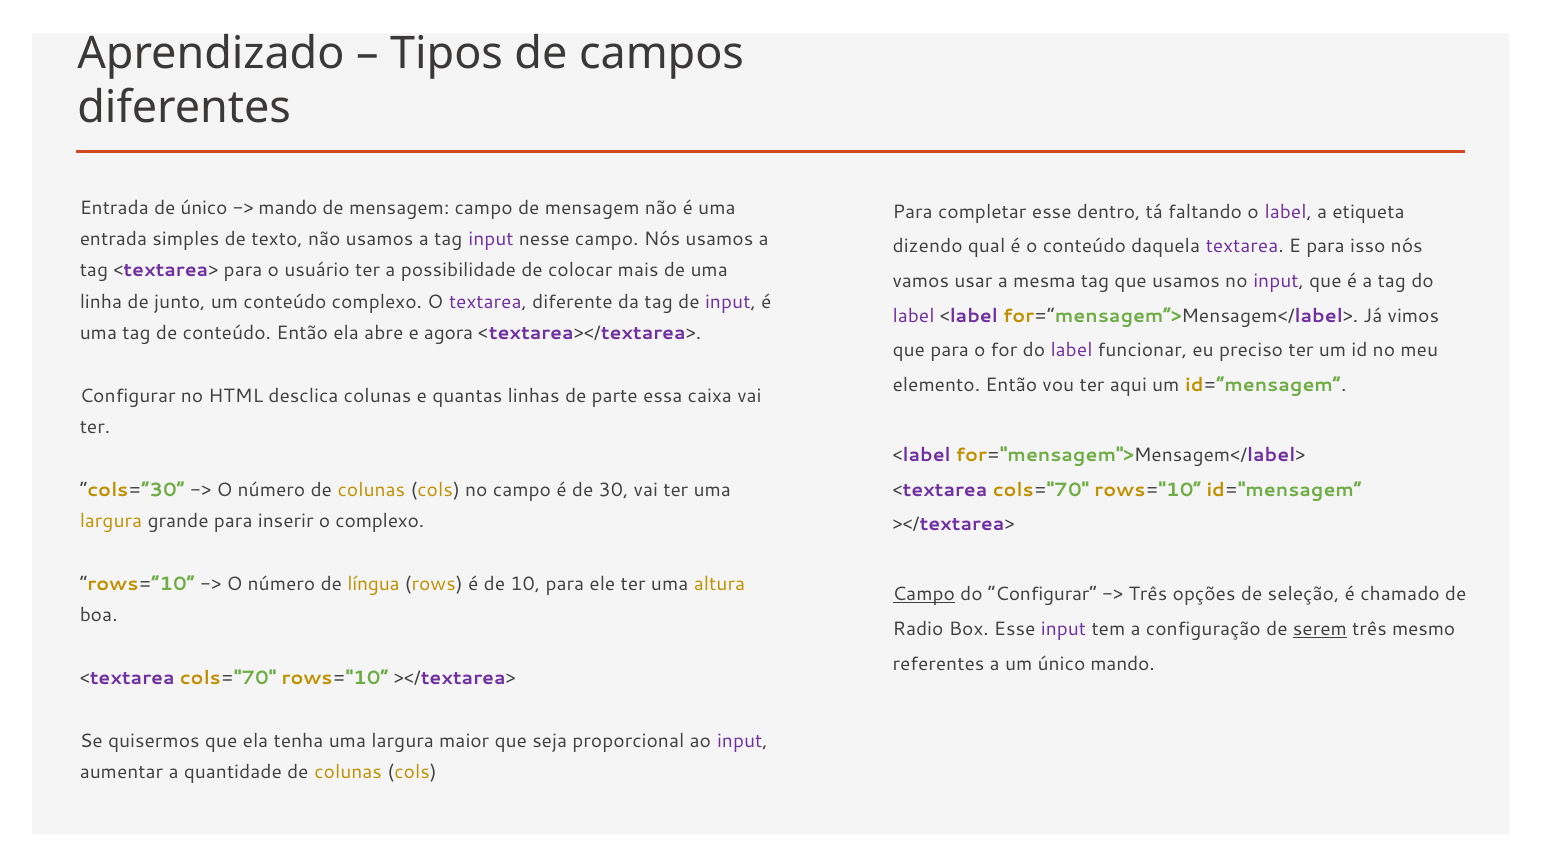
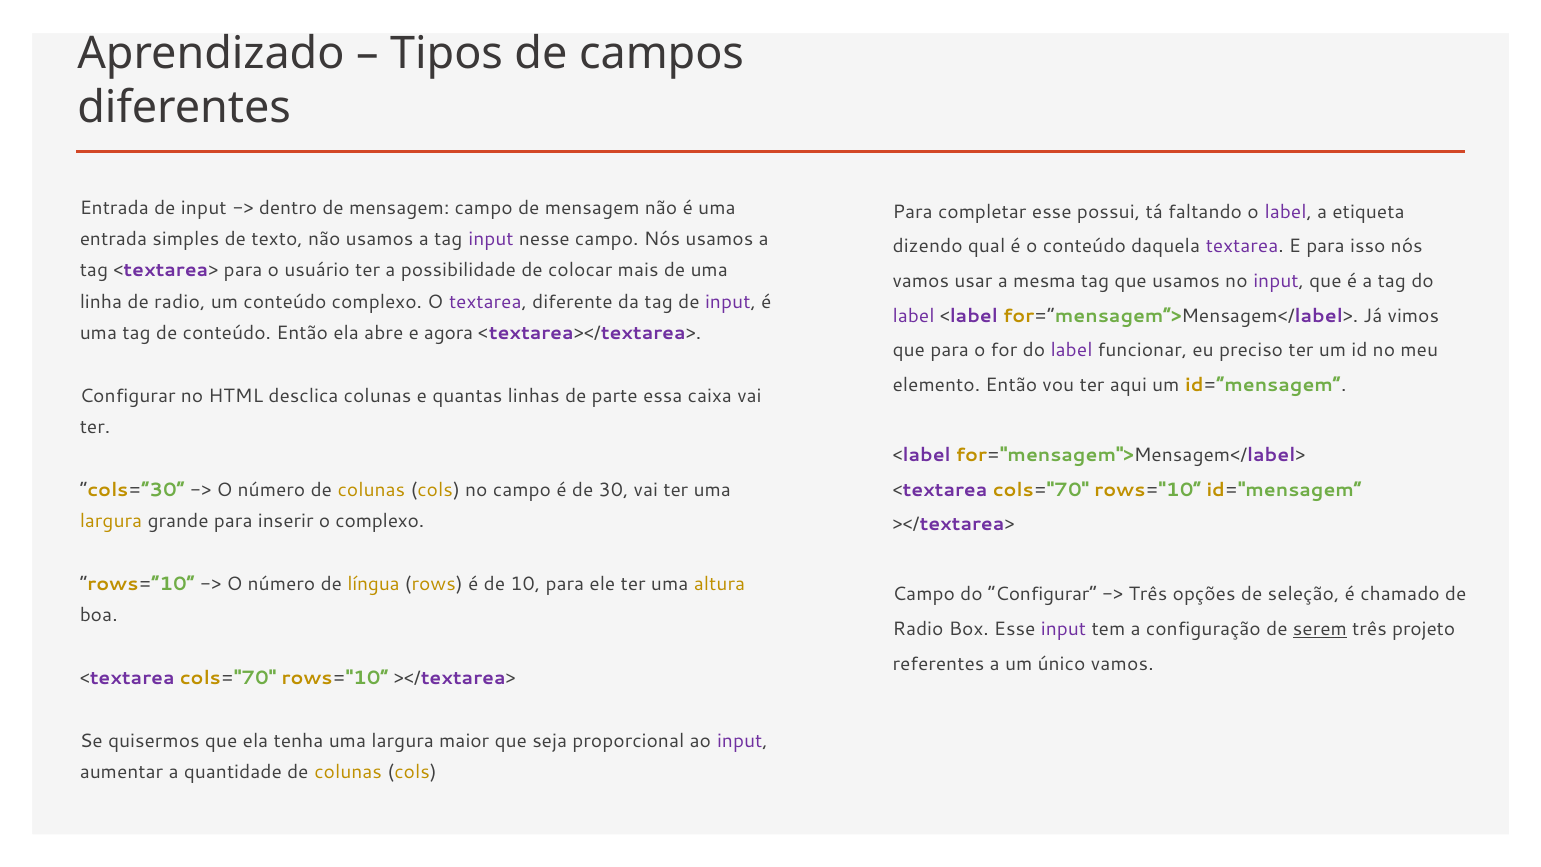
Entrada de único: único -> input
mando at (288, 208): mando -> dentro
dentro: dentro -> possui
linha de junto: junto -> radio
Campo at (924, 594) underline: present -> none
mesmo: mesmo -> projeto
único mando: mando -> vamos
